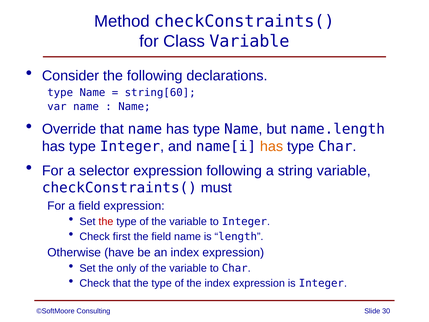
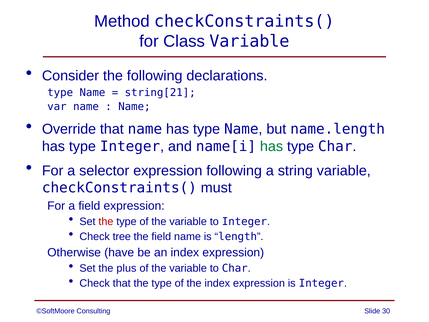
string[60: string[60 -> string[21
has at (272, 146) colour: orange -> green
first: first -> tree
only: only -> plus
